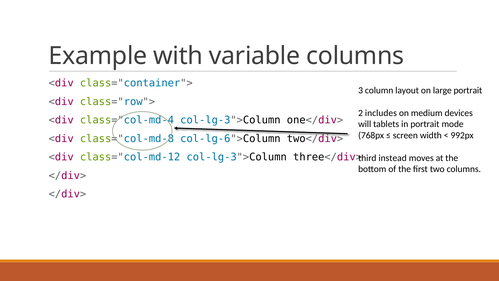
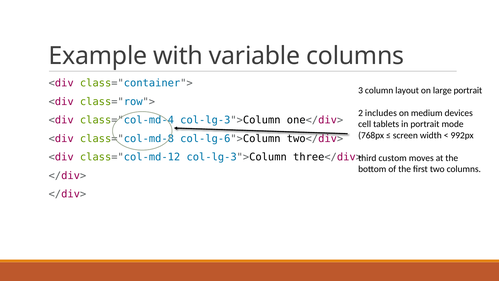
will: will -> cell
instead: instead -> custom
